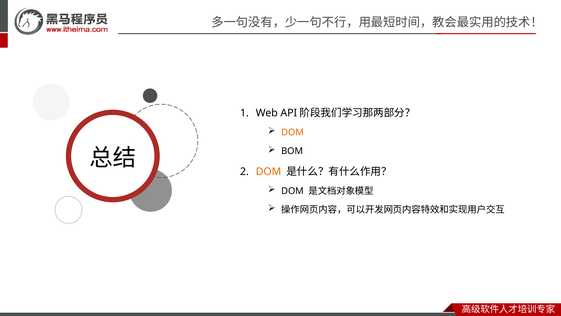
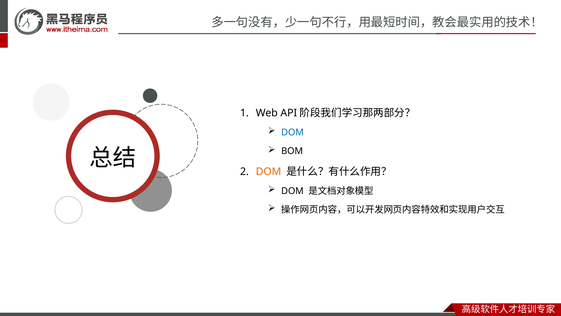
DOM at (292, 132) colour: orange -> blue
